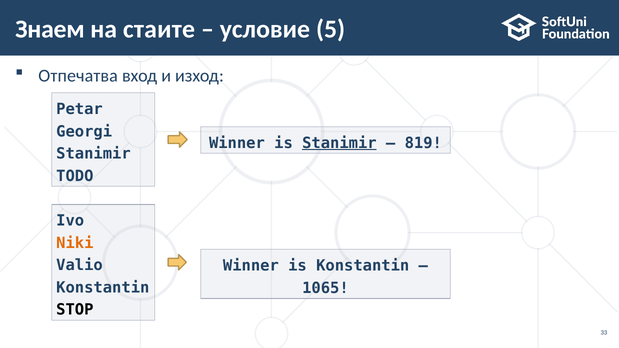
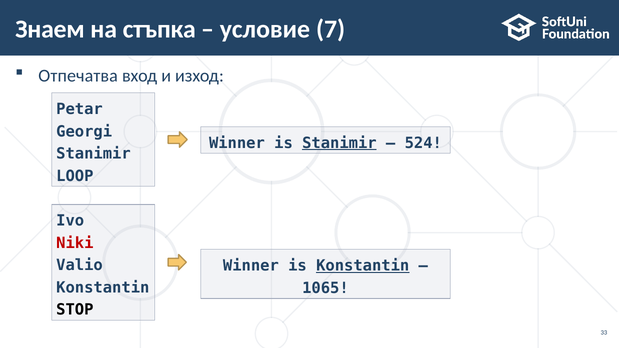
стаите: стаите -> стъпка
5: 5 -> 7
819: 819 -> 524
TODO: TODO -> LOOP
Niki colour: orange -> red
Konstantin at (363, 266) underline: none -> present
